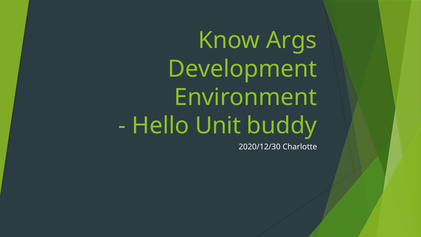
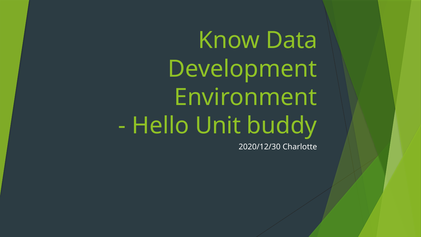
Args: Args -> Data
